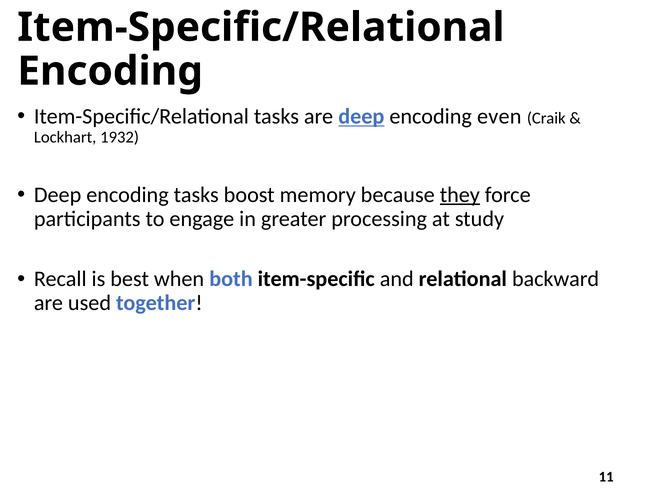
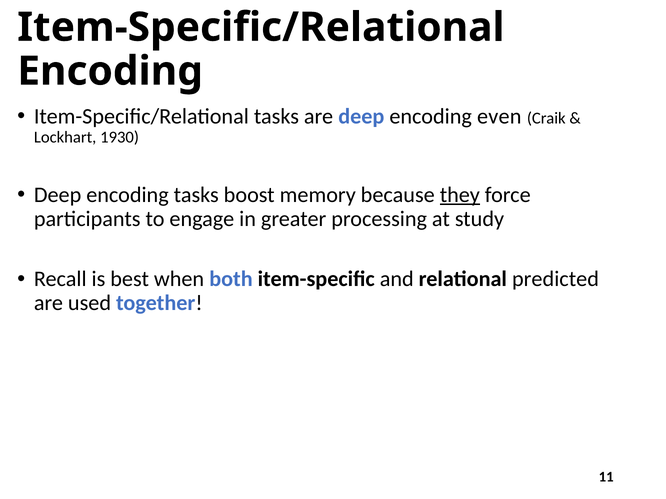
deep at (361, 117) underline: present -> none
1932: 1932 -> 1930
backward: backward -> predicted
